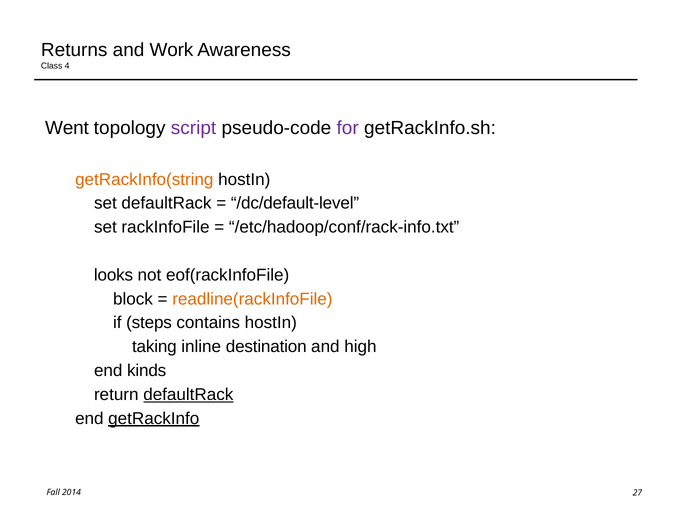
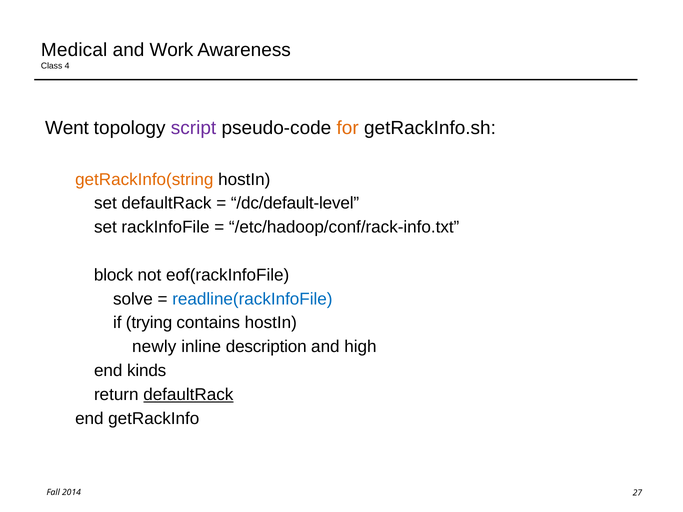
Returns: Returns -> Medical
for colour: purple -> orange
looks: looks -> block
block: block -> solve
readline(rackInfoFile colour: orange -> blue
steps: steps -> trying
taking: taking -> newly
destination: destination -> description
getRackInfo underline: present -> none
